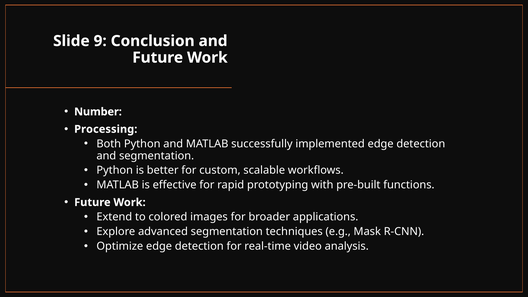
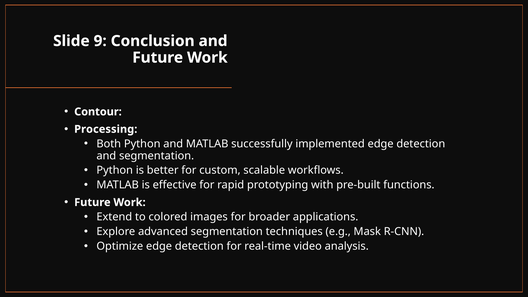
Number: Number -> Contour
